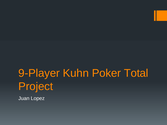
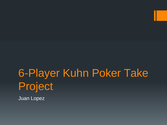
9-Player: 9-Player -> 6-Player
Total: Total -> Take
